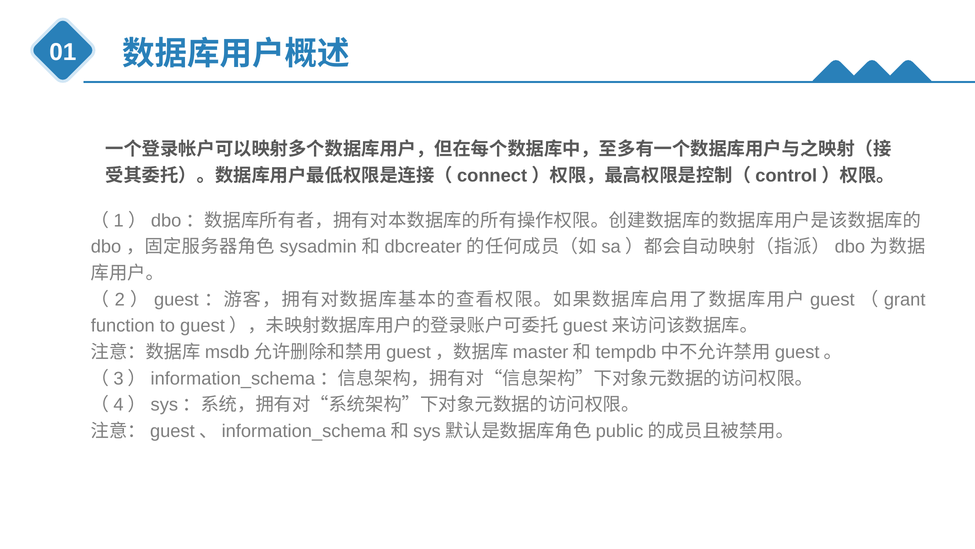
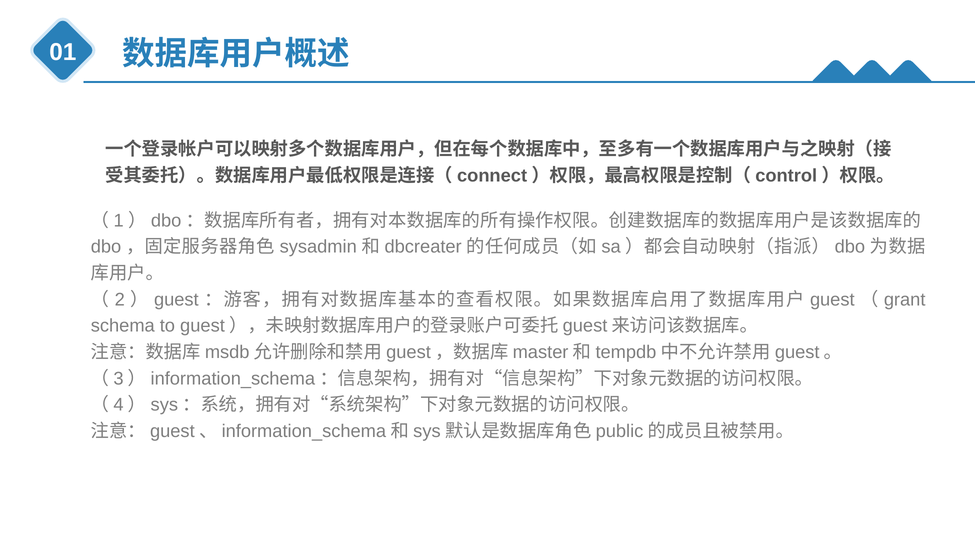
function: function -> schema
